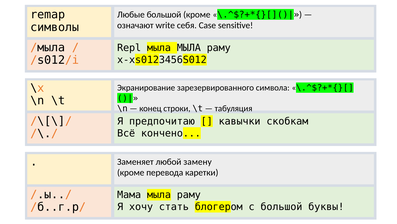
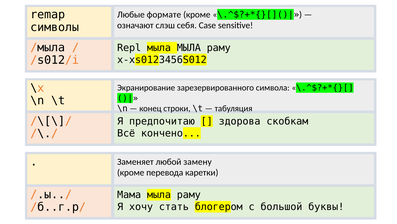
Любые большой: большой -> формате
write: write -> слэш
кавычки: кавычки -> здорова
